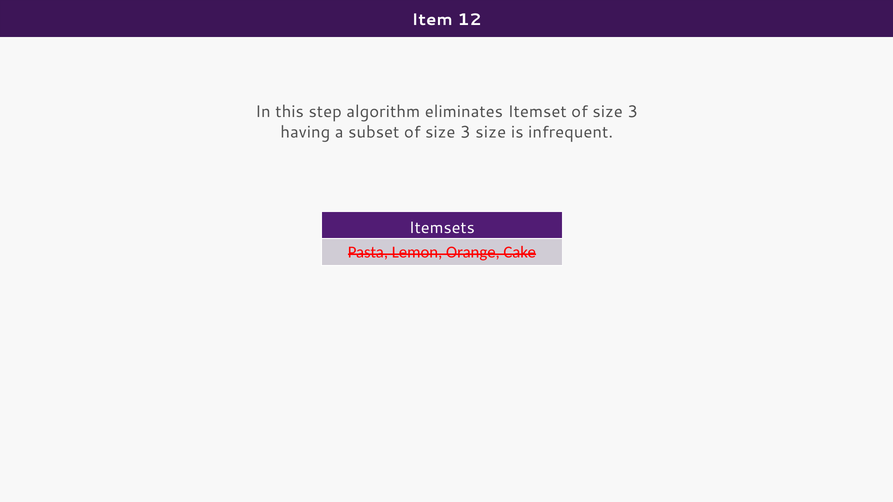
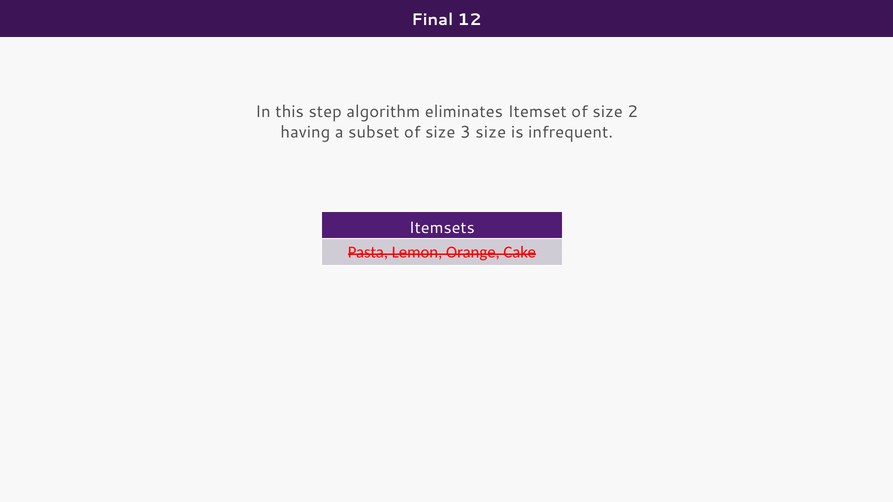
Item: Item -> Final
Itemset of size 3: 3 -> 2
